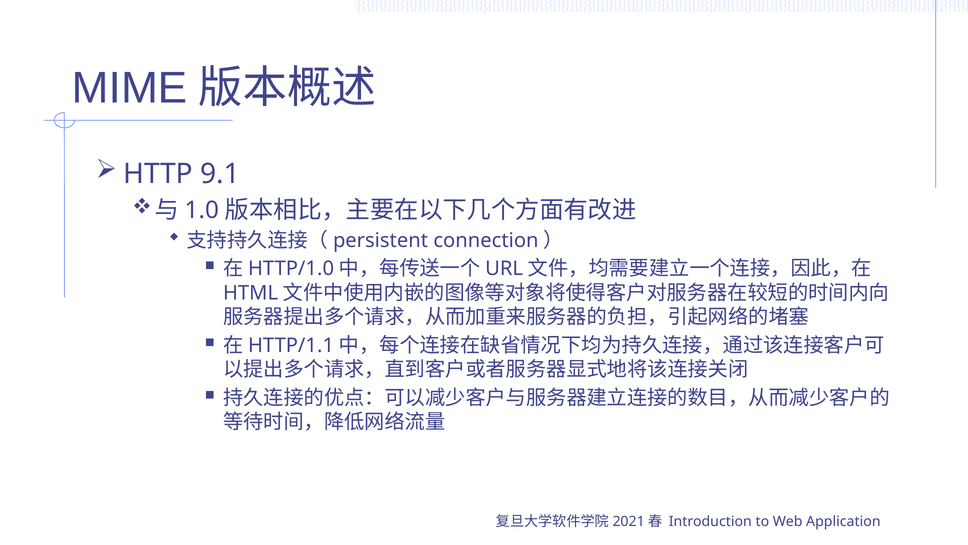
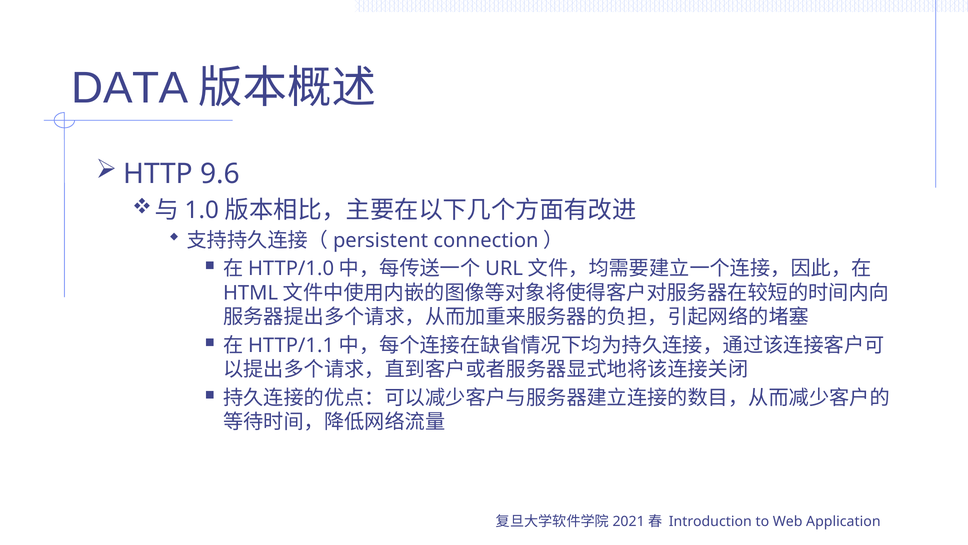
MIME: MIME -> DATA
9.1: 9.1 -> 9.6
